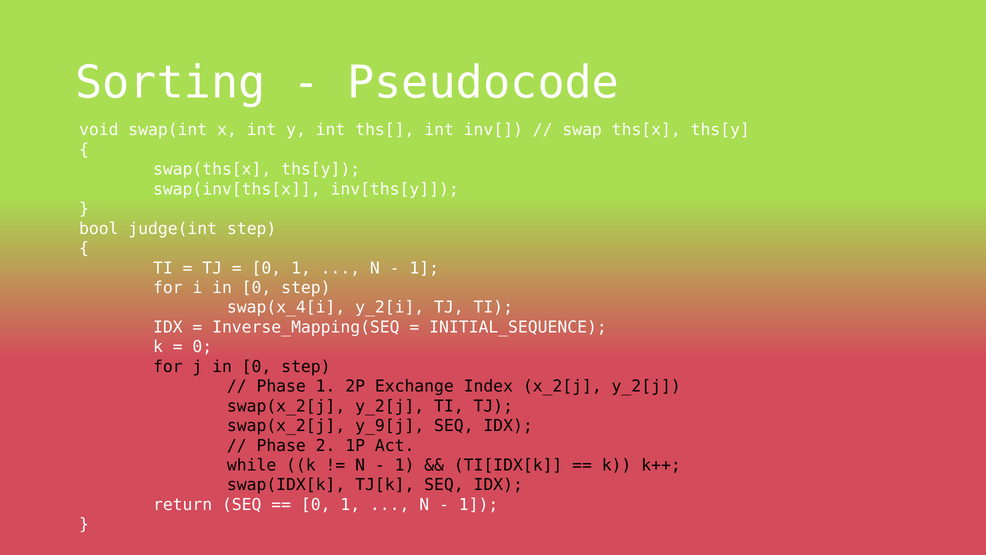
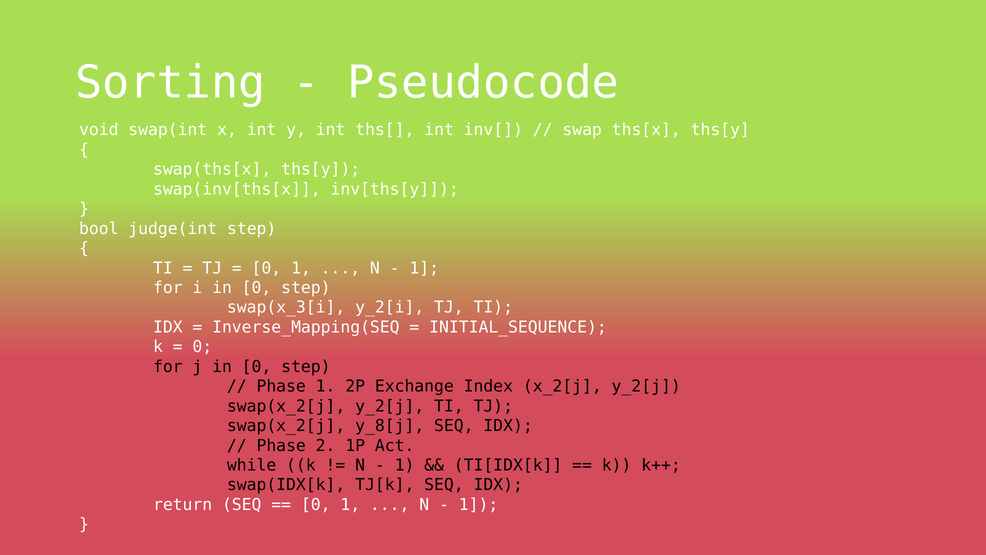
swap(x_4[i: swap(x_4[i -> swap(x_3[i
y_9[j: y_9[j -> y_8[j
